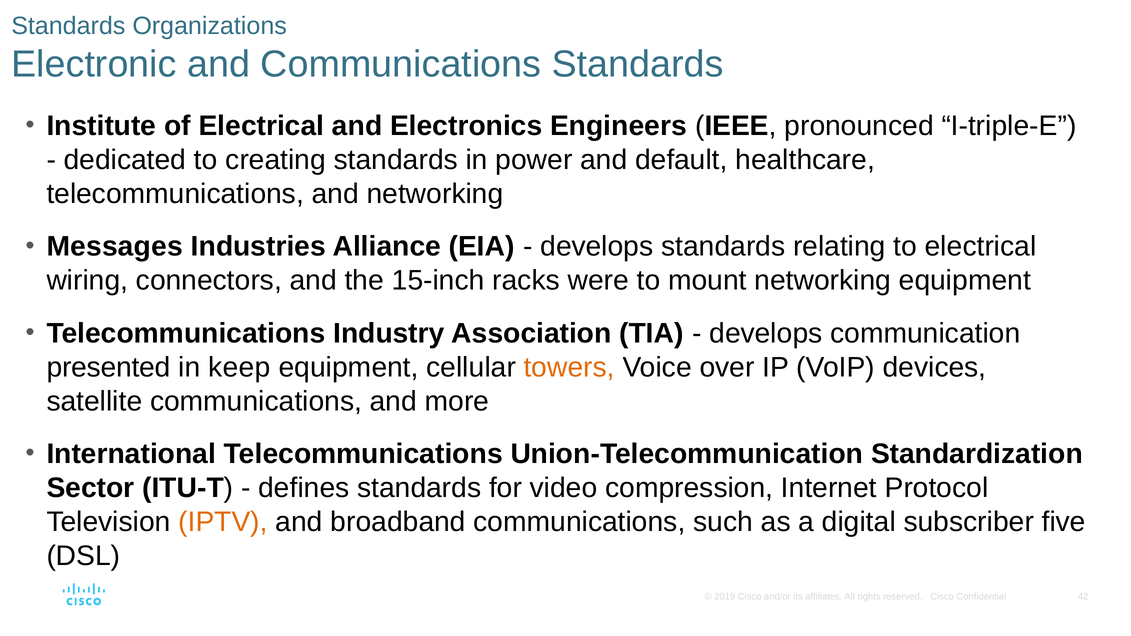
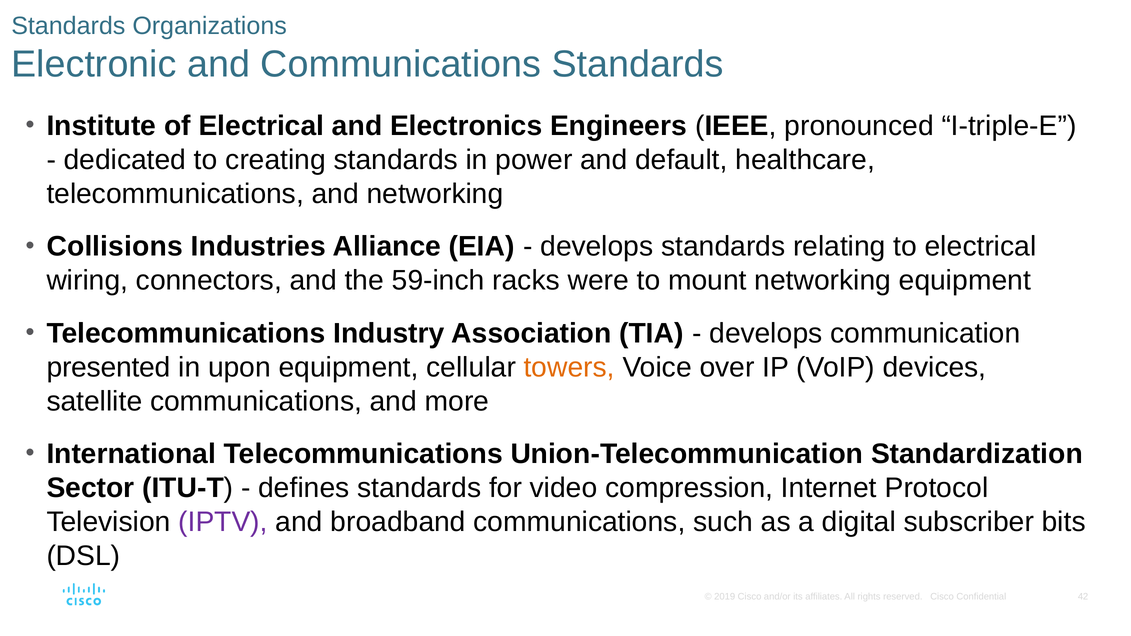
Messages: Messages -> Collisions
15-inch: 15-inch -> 59-inch
keep: keep -> upon
IPTV colour: orange -> purple
five: five -> bits
